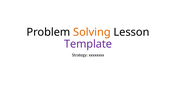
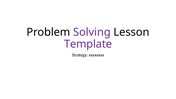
Solving colour: orange -> purple
